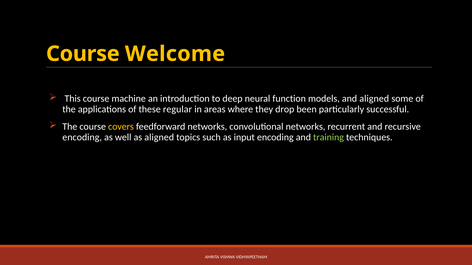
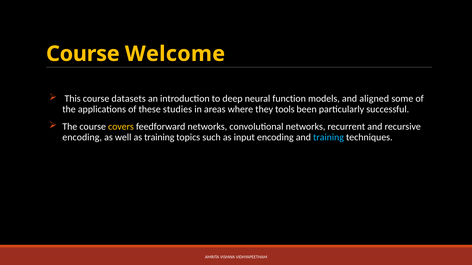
machine: machine -> datasets
regular: regular -> studies
drop: drop -> tools
as aligned: aligned -> training
training at (329, 138) colour: light green -> light blue
